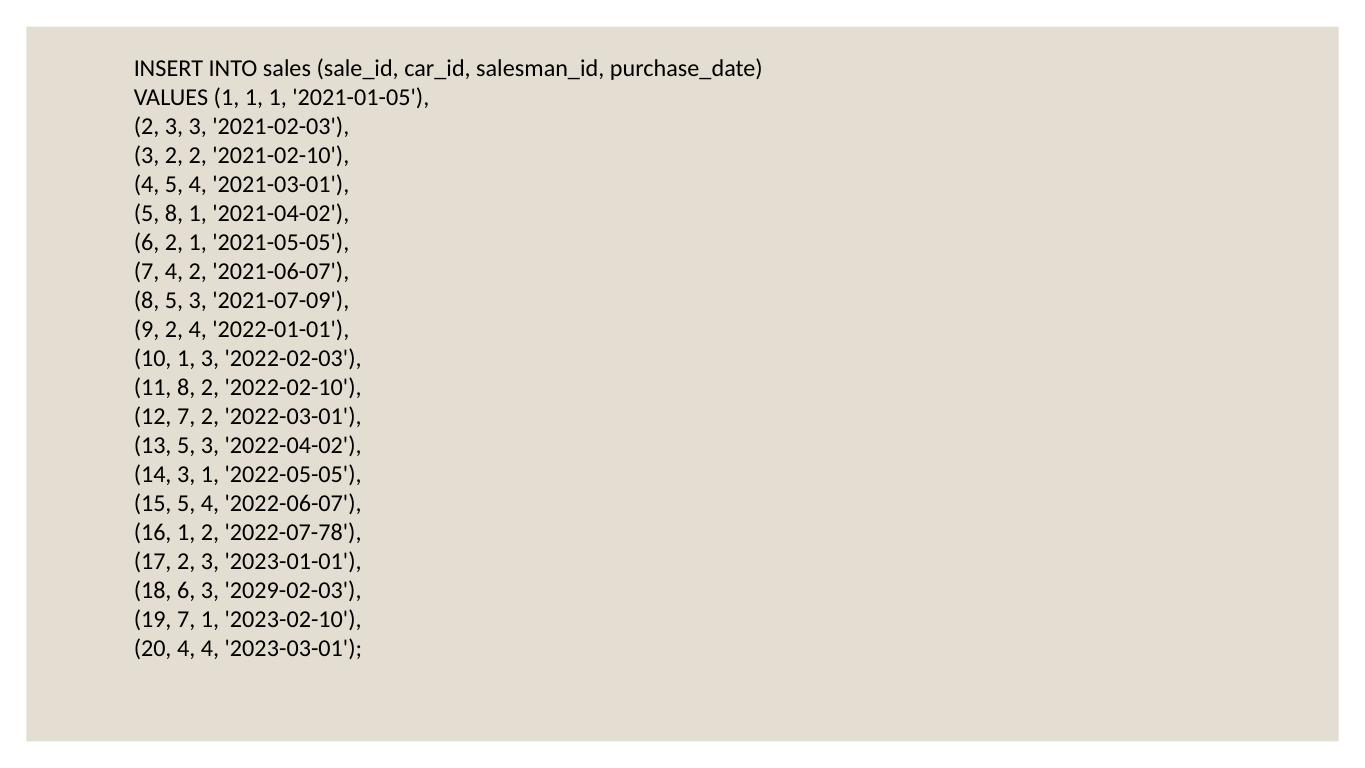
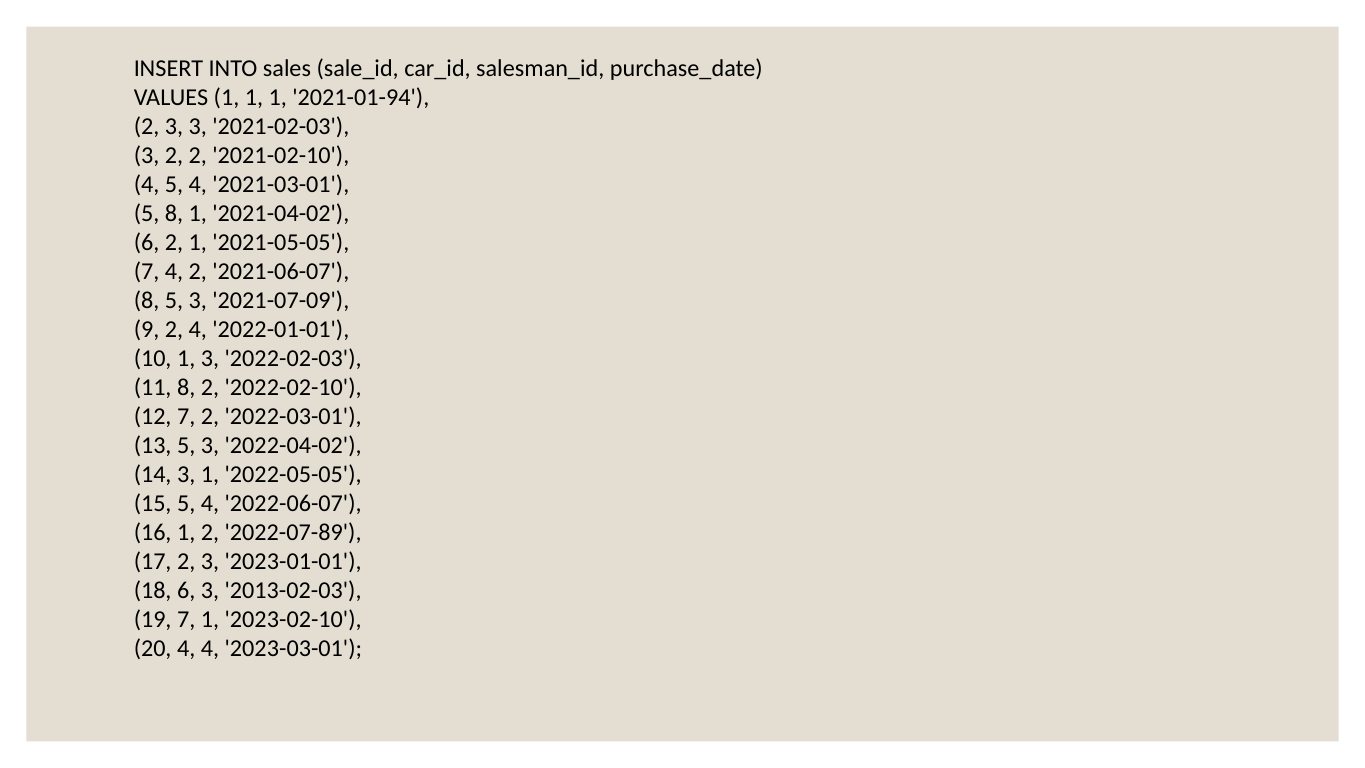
2021-01-05: 2021-01-05 -> 2021-01-94
2022-07-78: 2022-07-78 -> 2022-07-89
2029-02-03: 2029-02-03 -> 2013-02-03
